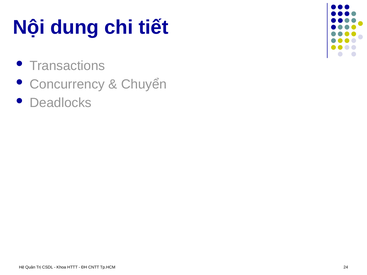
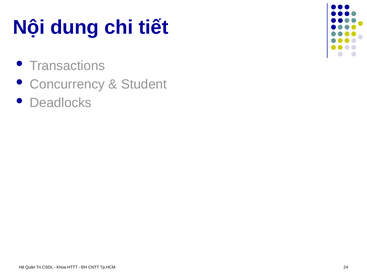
Chuyển: Chuyển -> Student
